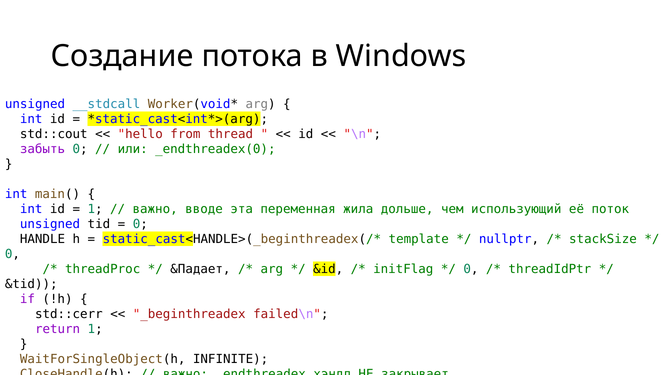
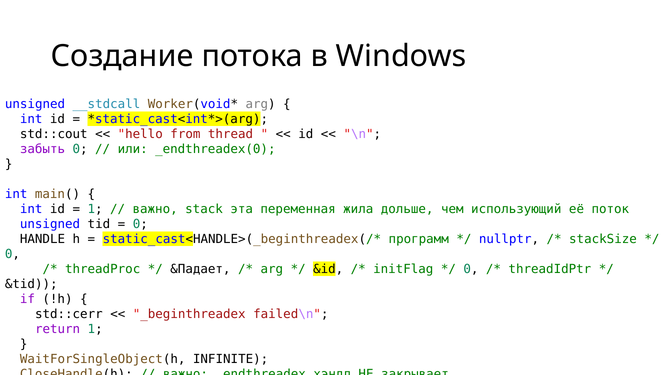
вводе: вводе -> stack
template: template -> программ
